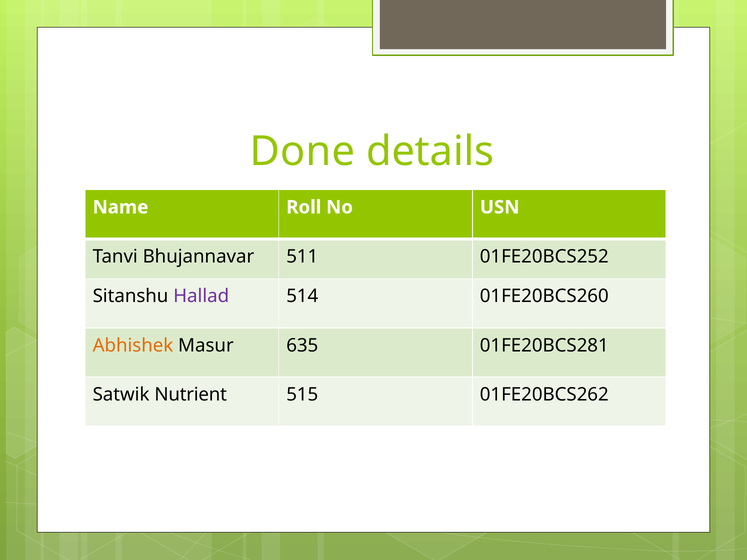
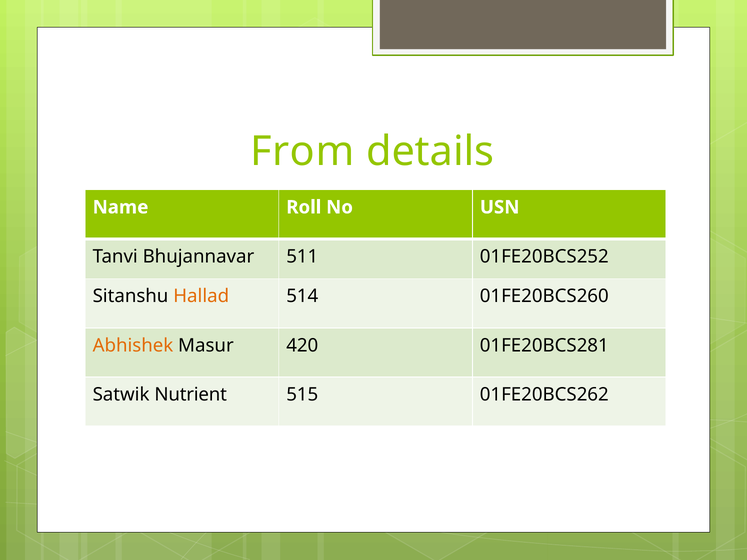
Done: Done -> From
Hallad colour: purple -> orange
635: 635 -> 420
